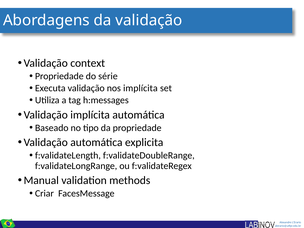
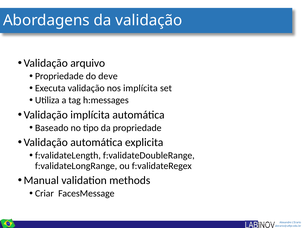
context: context -> arquivo
série: série -> deve
